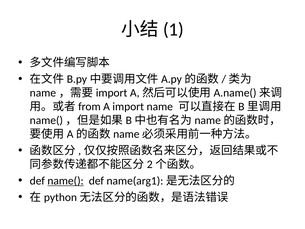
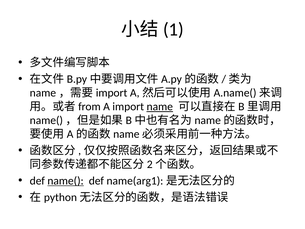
name underline: none -> present
